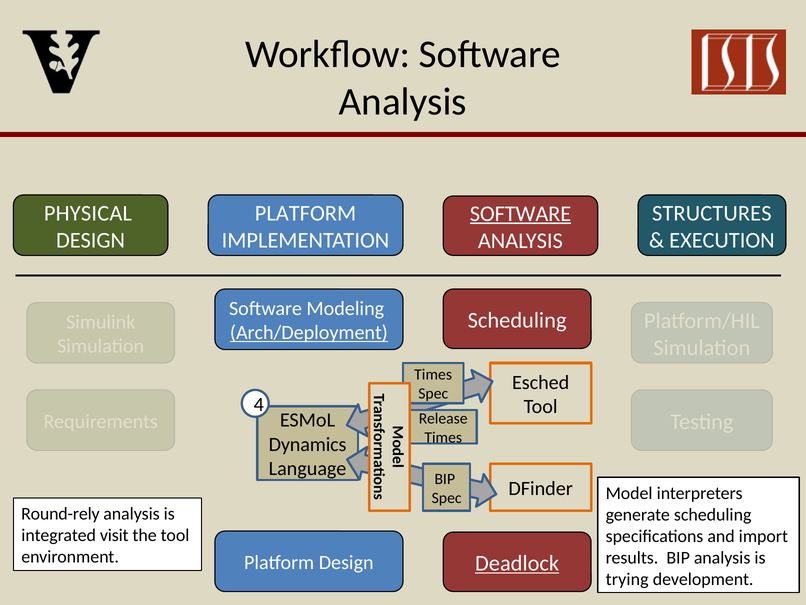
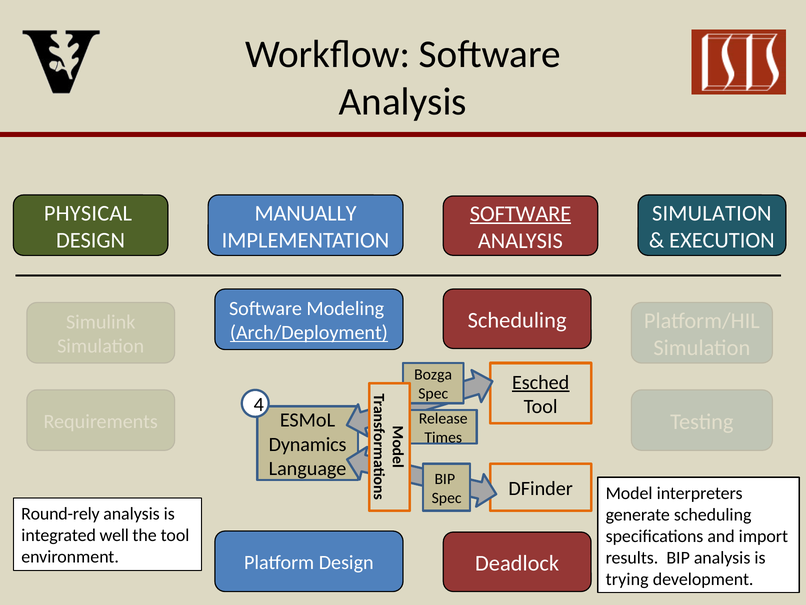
PLATFORM at (305, 213): PLATFORM -> MANUALLY
STRUCTURES at (712, 213): STRUCTURES -> SIMULATION
Times at (433, 375): Times -> Bozga
Esched underline: none -> present
visit: visit -> well
Deadlock underline: present -> none
